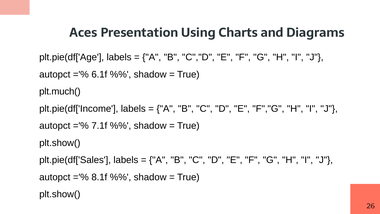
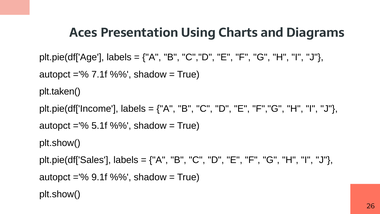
6.1f: 6.1f -> 7.1f
plt.much(: plt.much( -> plt.taken(
7.1f: 7.1f -> 5.1f
8.1f: 8.1f -> 9.1f
